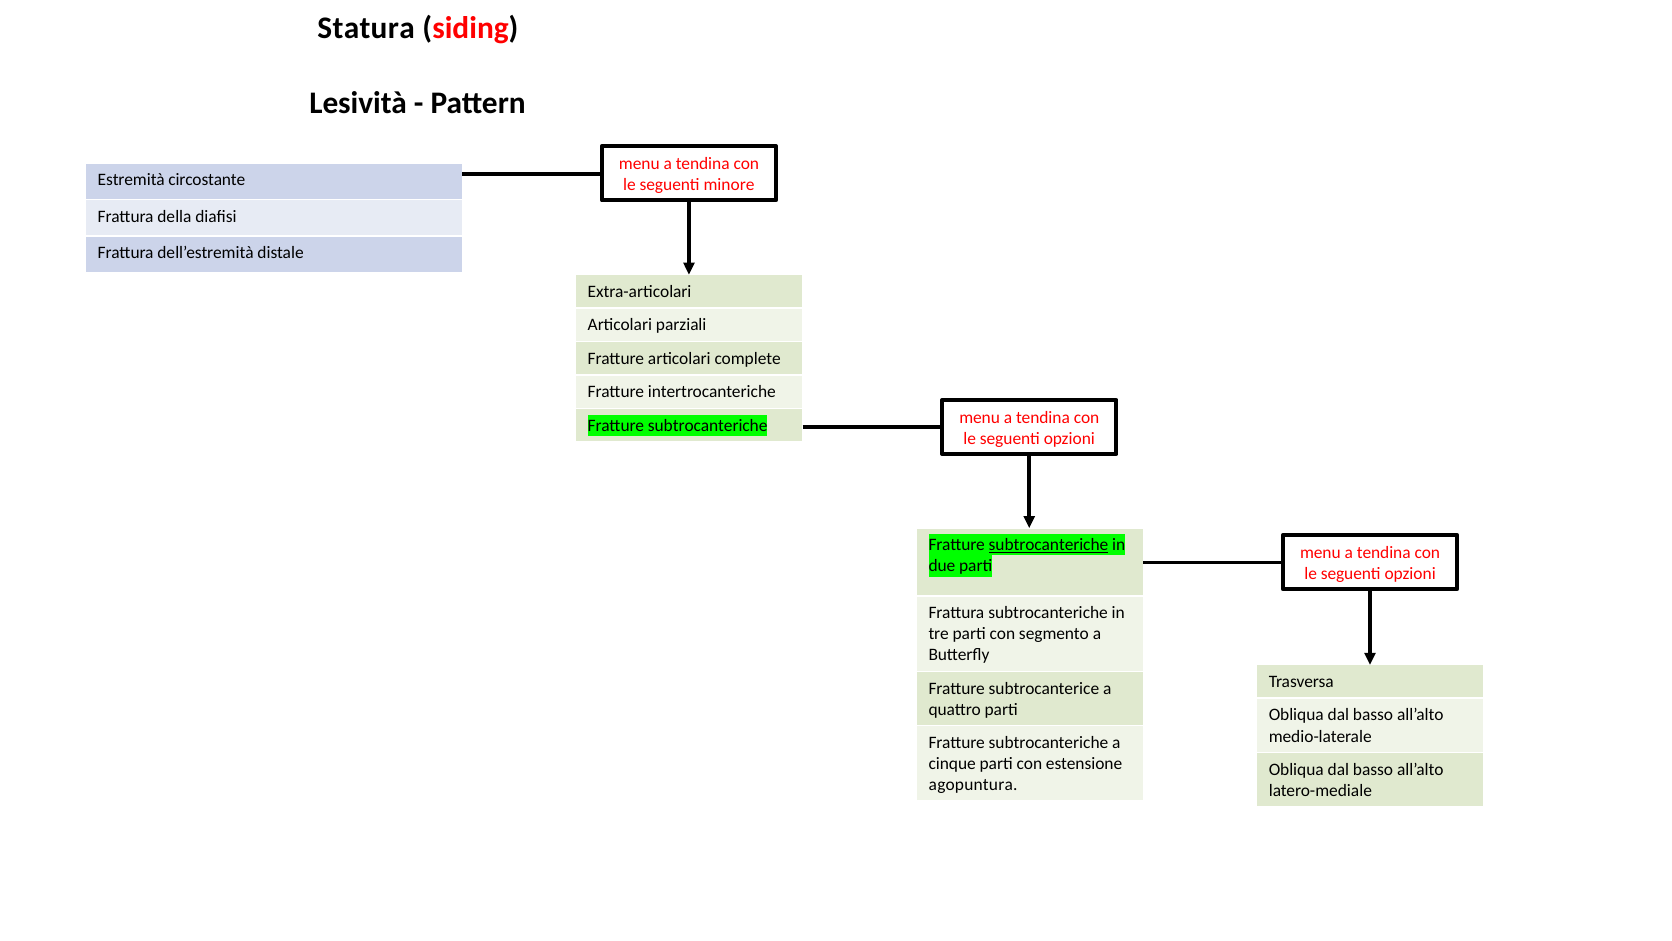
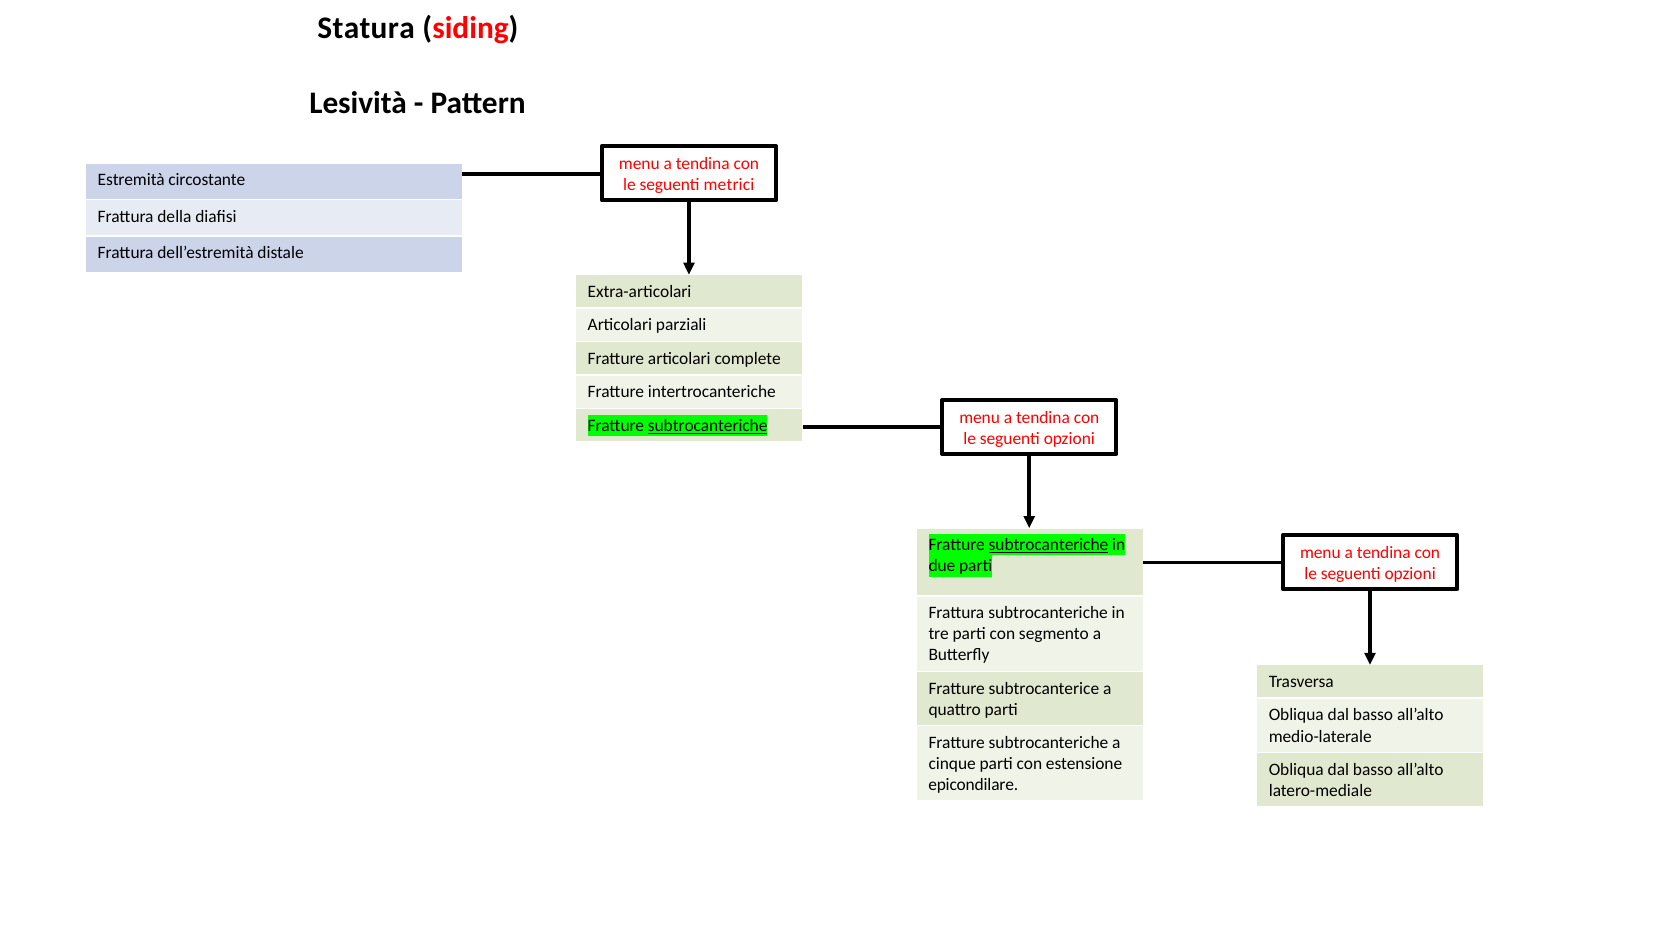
minore: minore -> metrici
subtrocanteriche at (708, 425) underline: none -> present
agopuntura: agopuntura -> epicondilare
